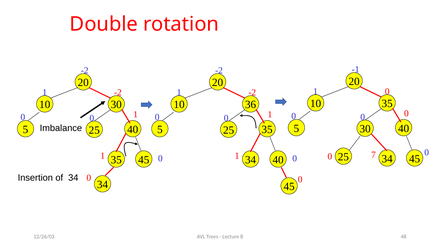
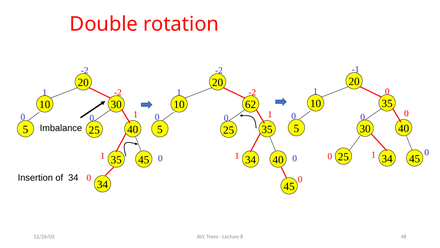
36: 36 -> 62
7 at (374, 154): 7 -> 1
